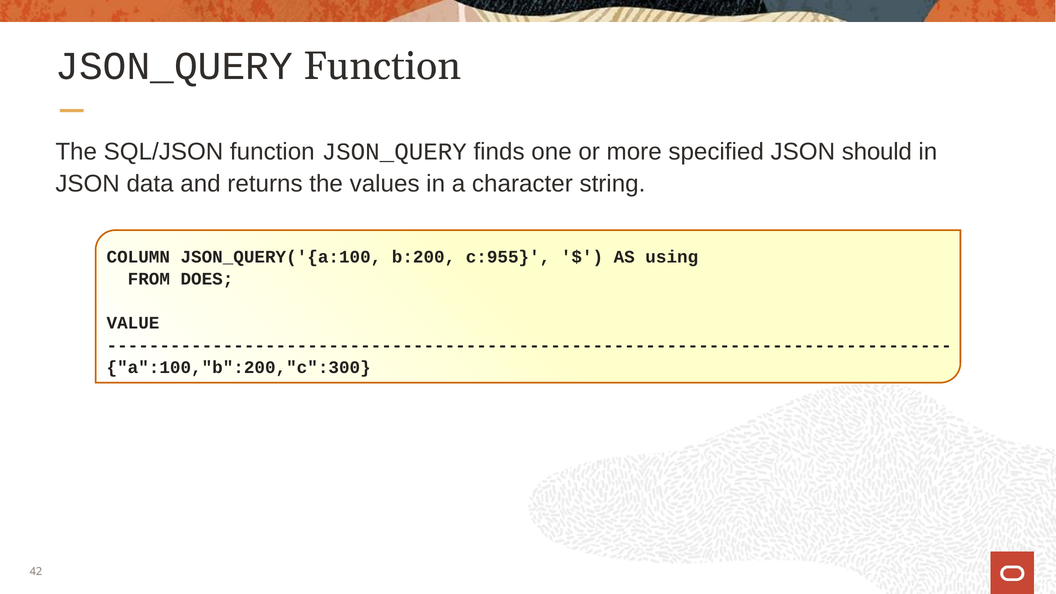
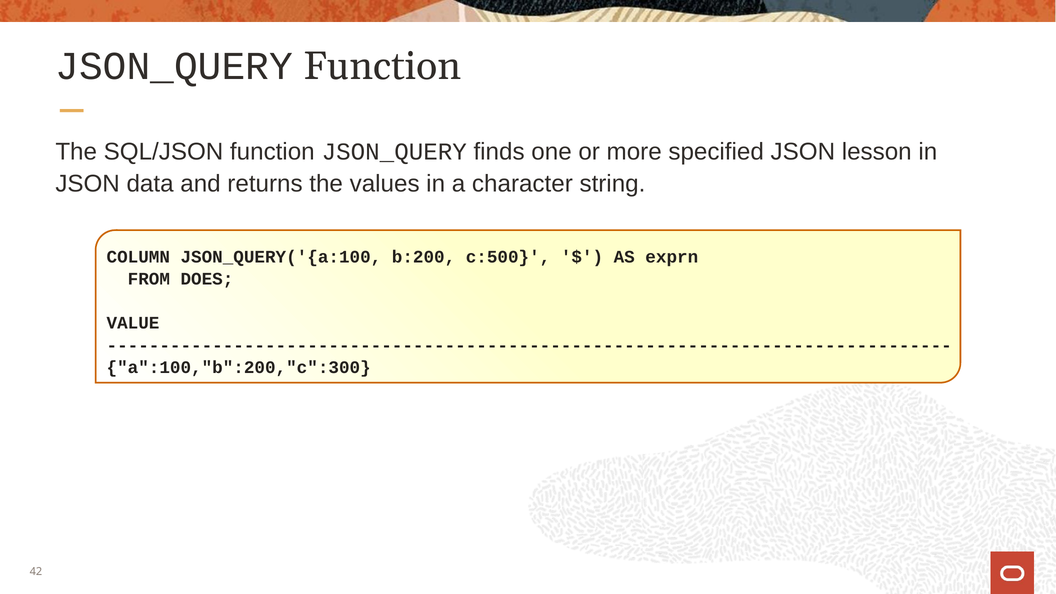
should: should -> lesson
c:955: c:955 -> c:500
using: using -> exprn
